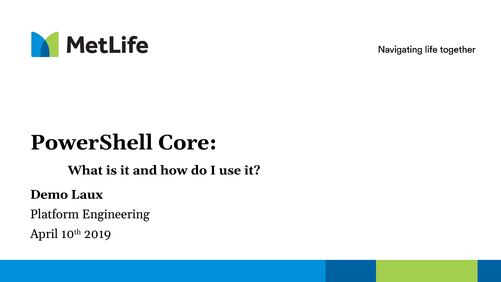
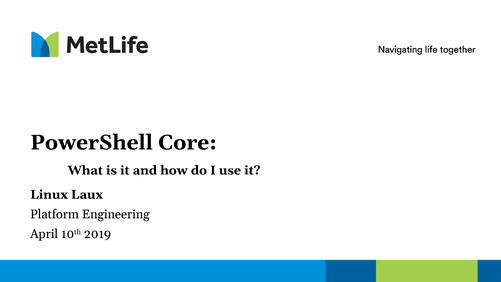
Demo: Demo -> Linux
